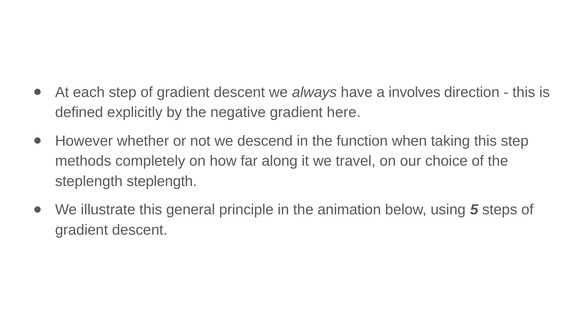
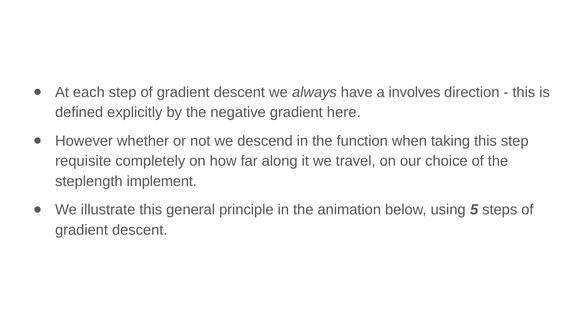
methods: methods -> requisite
steplength steplength: steplength -> implement
